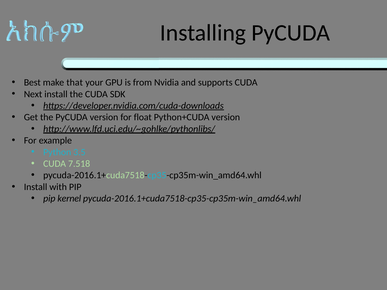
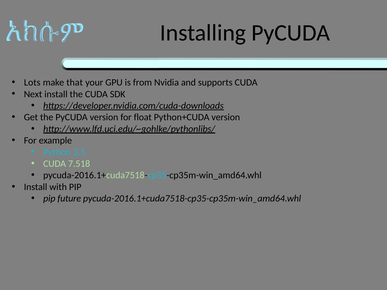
Best: Best -> Lots
kernel: kernel -> future
